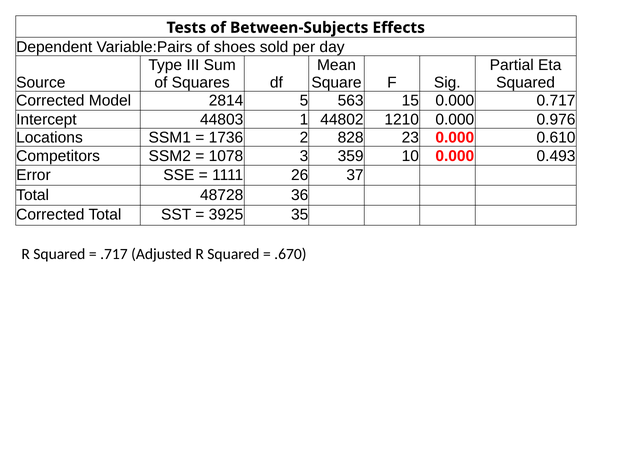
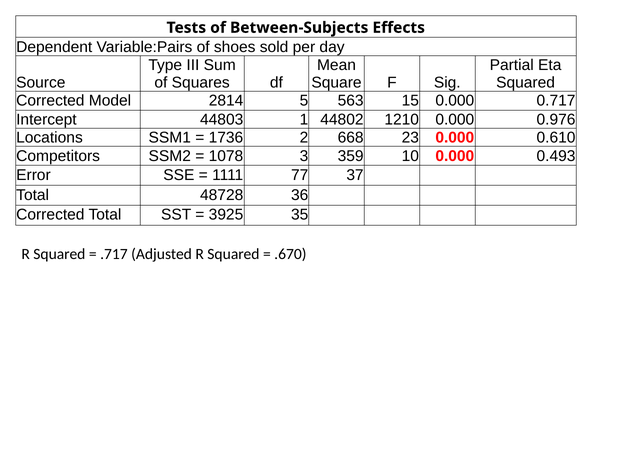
828: 828 -> 668
26: 26 -> 77
